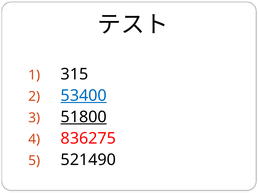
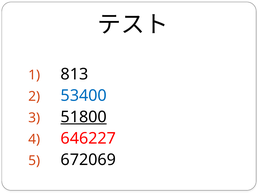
315: 315 -> 813
53400 underline: present -> none
836275: 836275 -> 646227
521490: 521490 -> 672069
